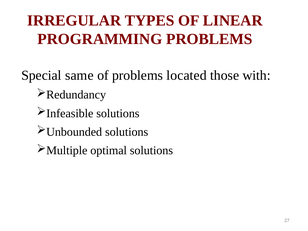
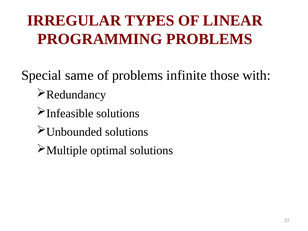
located: located -> infinite
